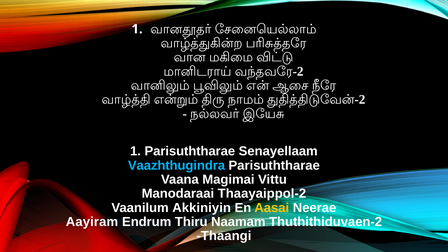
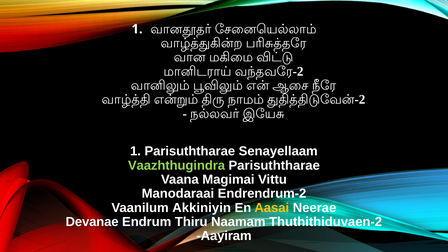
Vaazhthugindra colour: light blue -> light green
Thaayaippol-2: Thaayaippol-2 -> Endrendrum-2
Aayiram: Aayiram -> Devanae
Thaangi: Thaangi -> Aayiram
